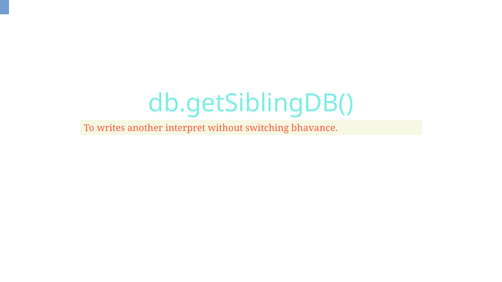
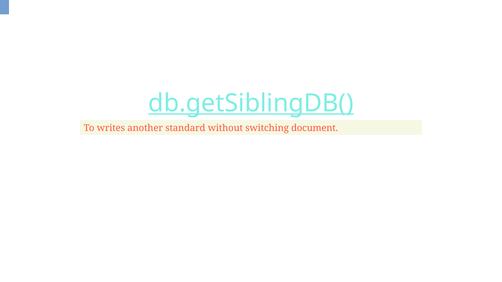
db.getSiblingDB( underline: none -> present
interpret: interpret -> standard
bhavance: bhavance -> document
